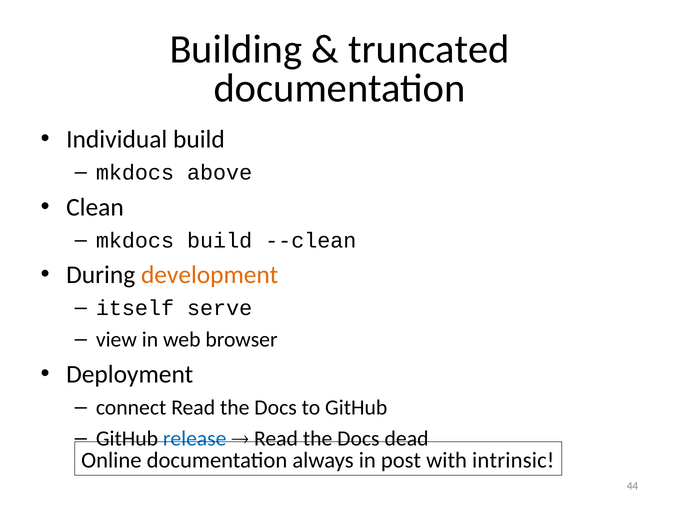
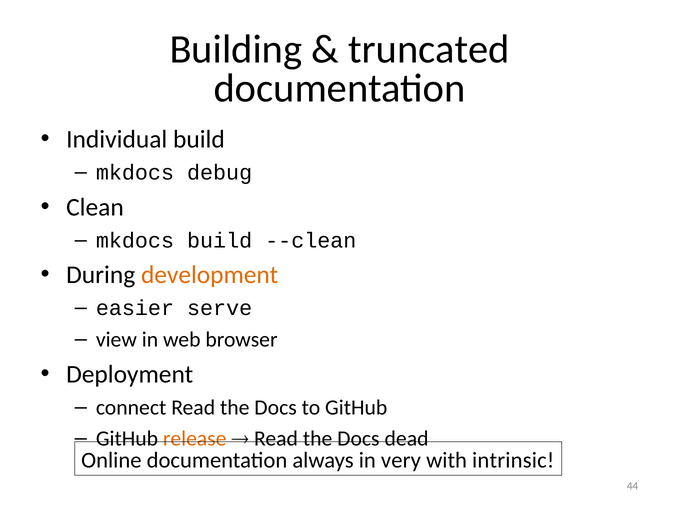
above: above -> debug
itself: itself -> easier
release colour: blue -> orange
post: post -> very
